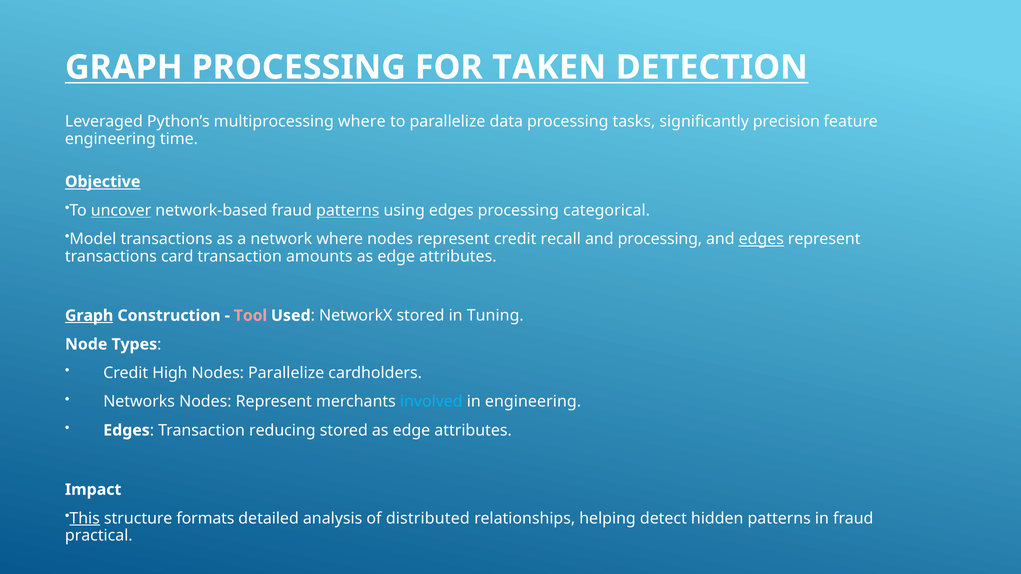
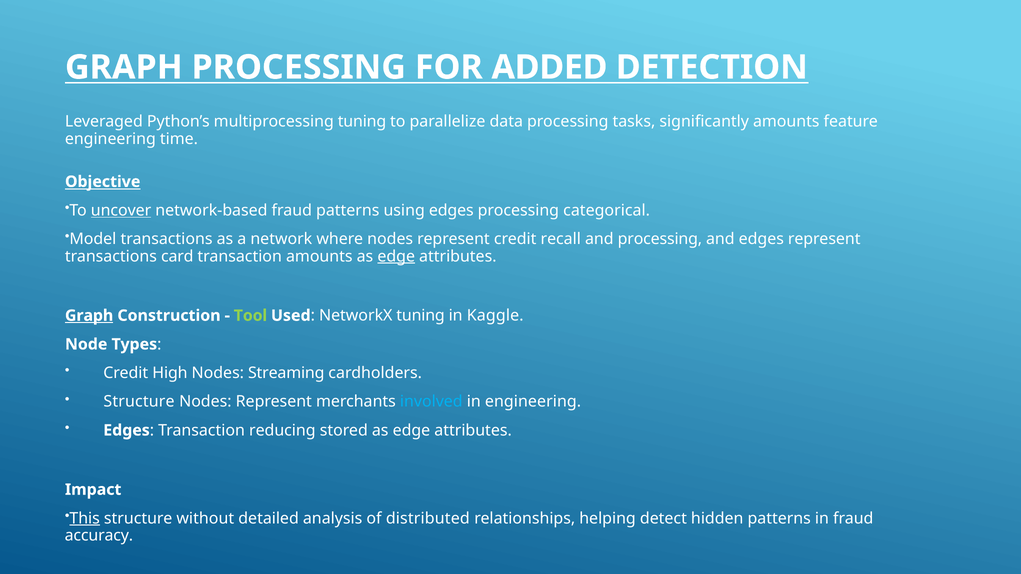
TAKEN: TAKEN -> ADDED
multiprocessing where: where -> tuning
significantly precision: precision -> amounts
patterns at (348, 211) underline: present -> none
edges at (761, 239) underline: present -> none
edge at (396, 256) underline: none -> present
Tool colour: pink -> light green
NetworkX stored: stored -> tuning
Tuning: Tuning -> Kaggle
Nodes Parallelize: Parallelize -> Streaming
Networks at (139, 402): Networks -> Structure
formats: formats -> without
practical: practical -> accuracy
